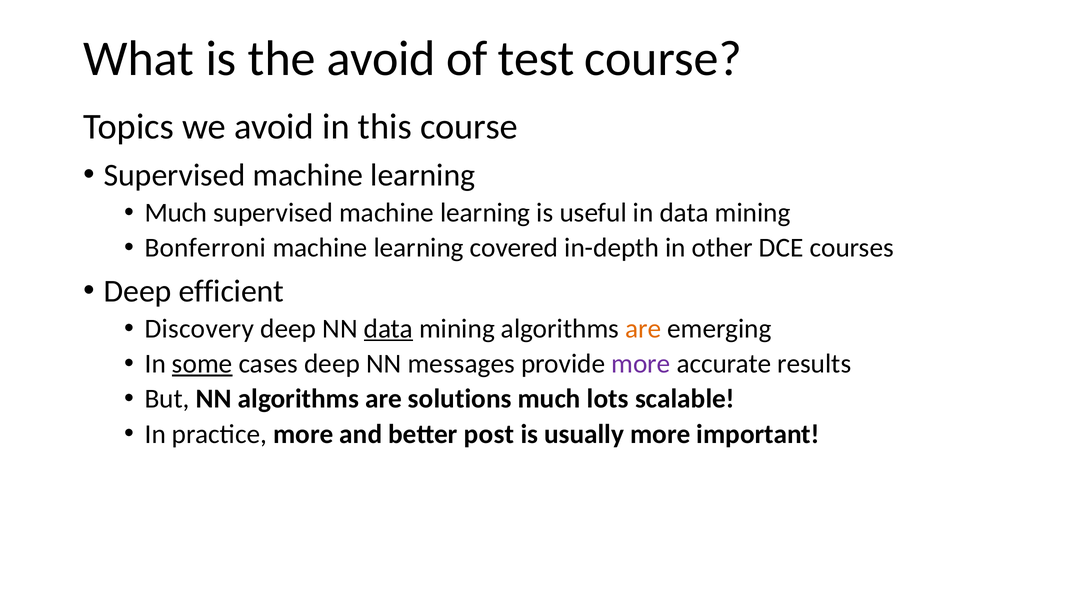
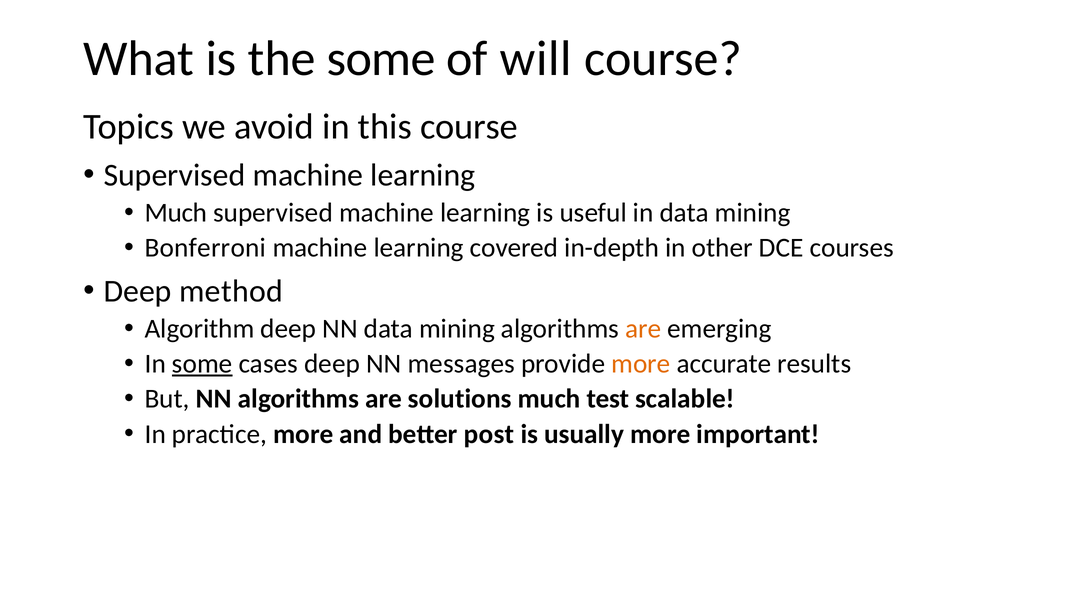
the avoid: avoid -> some
test: test -> will
efficient: efficient -> method
Discovery: Discovery -> Algorithm
data at (388, 329) underline: present -> none
more at (641, 364) colour: purple -> orange
lots: lots -> test
